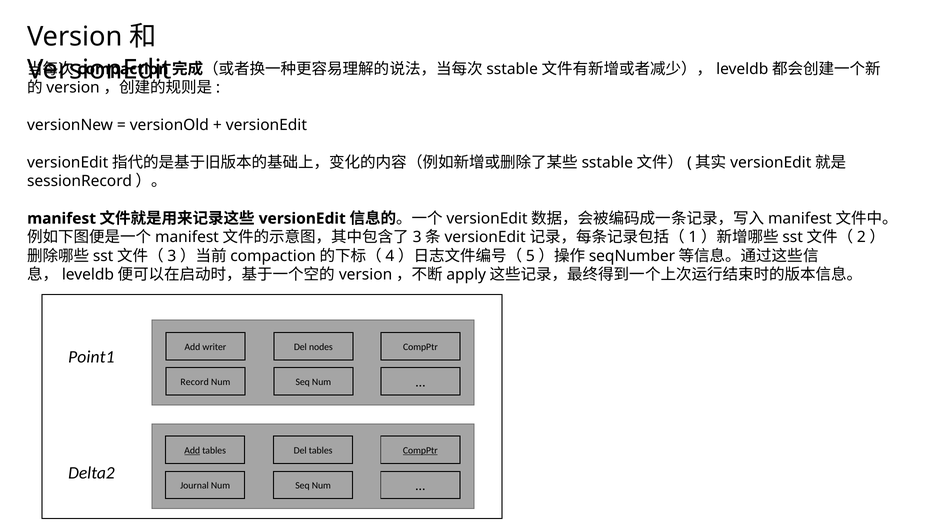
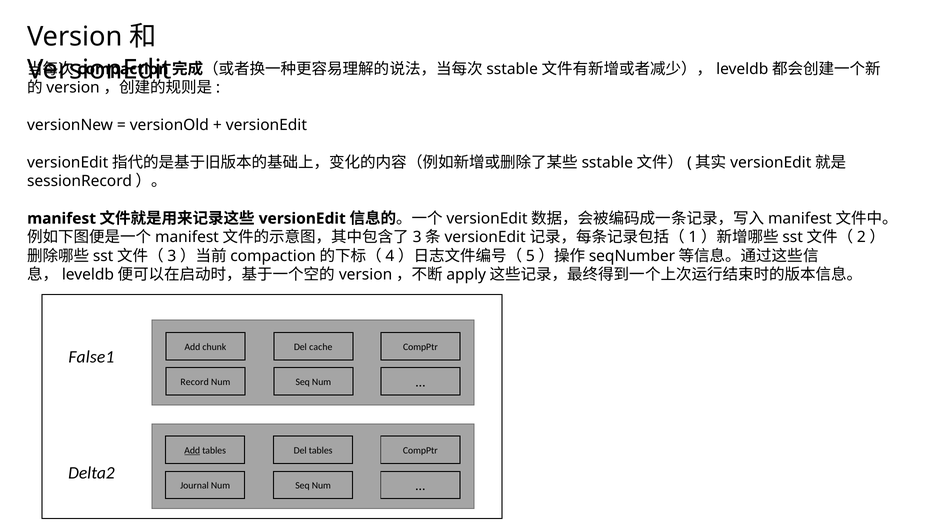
writer: writer -> chunk
nodes: nodes -> cache
Point1: Point1 -> False1
CompPtr at (420, 450) underline: present -> none
